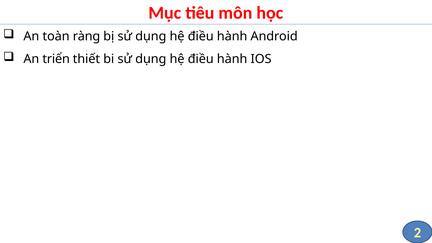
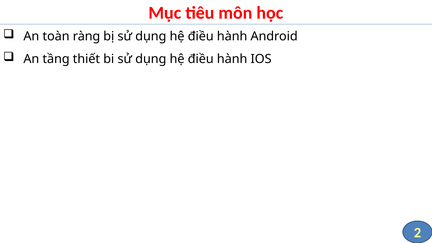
triển: triển -> tầng
